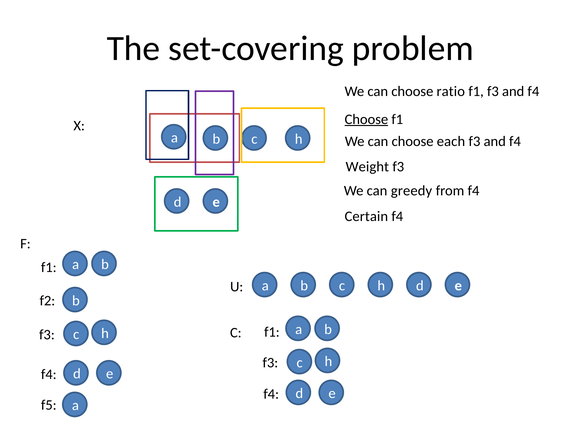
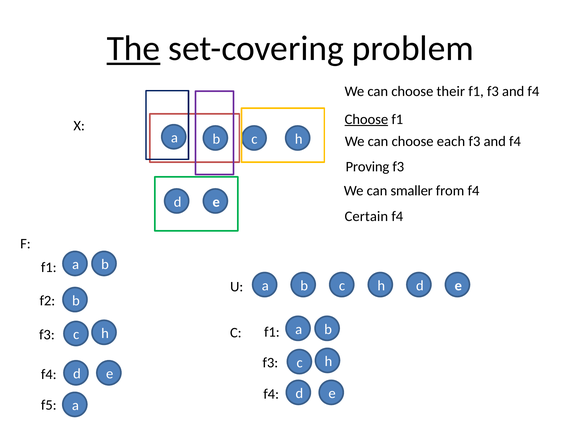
The underline: none -> present
ratio: ratio -> their
Weight: Weight -> Proving
greedy: greedy -> smaller
